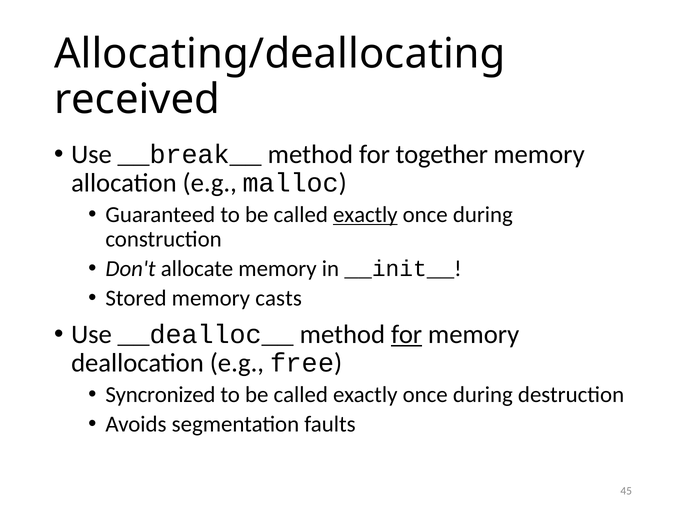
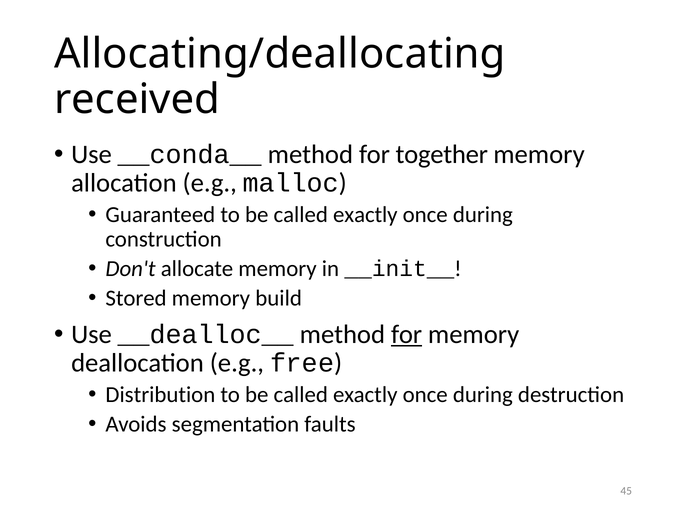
__break__: __break__ -> __conda__
exactly at (365, 215) underline: present -> none
casts: casts -> build
Syncronized: Syncronized -> Distribution
